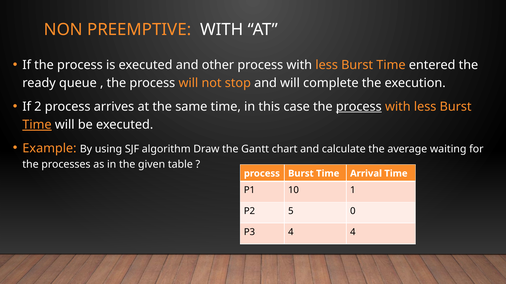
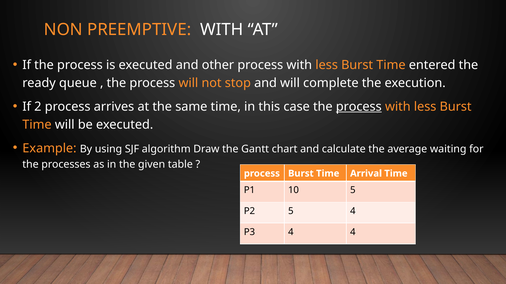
Time at (37, 125) underline: present -> none
10 1: 1 -> 5
5 0: 0 -> 4
